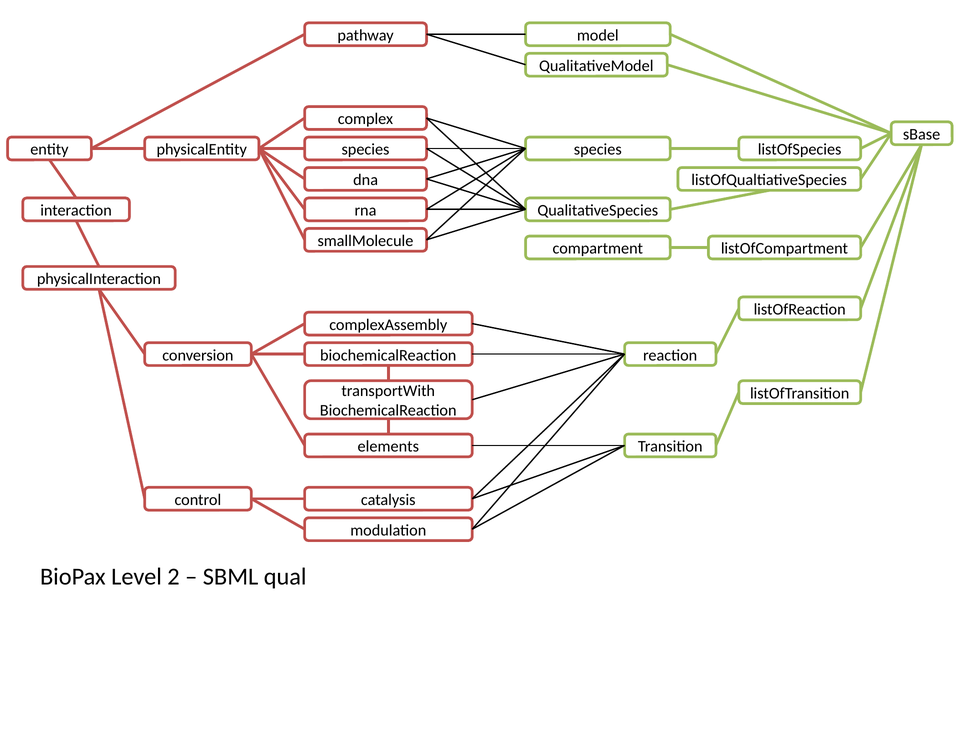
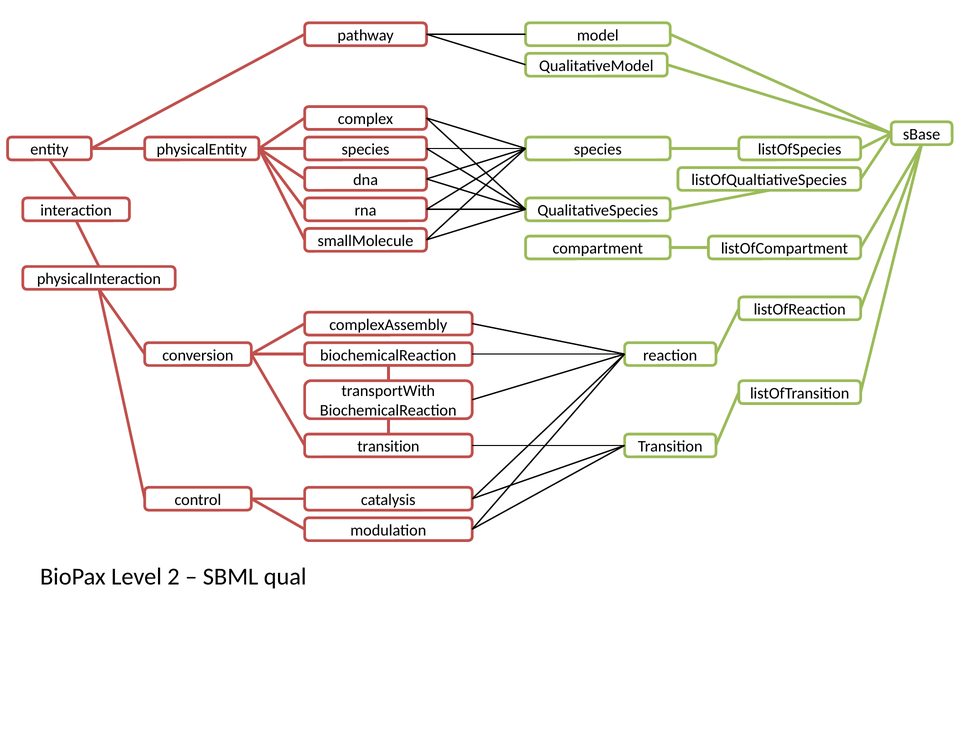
elements at (388, 447): elements -> transition
